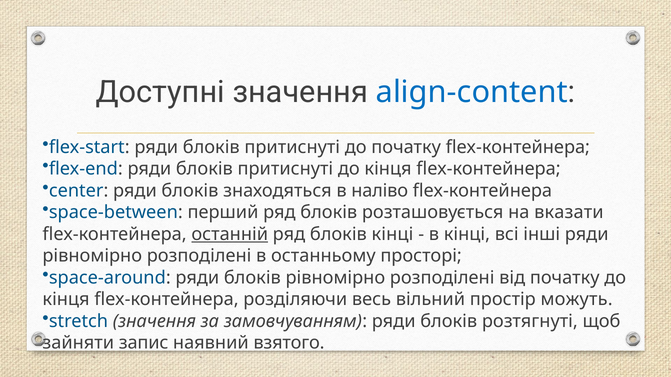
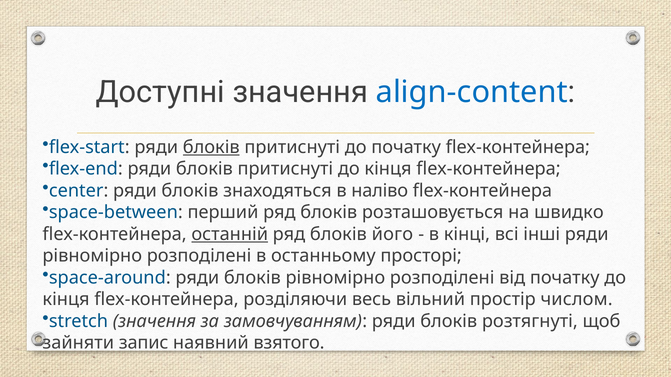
блоків at (211, 147) underline: none -> present
вказати: вказати -> швидко
блоків кінці: кінці -> його
можуть: можуть -> числом
